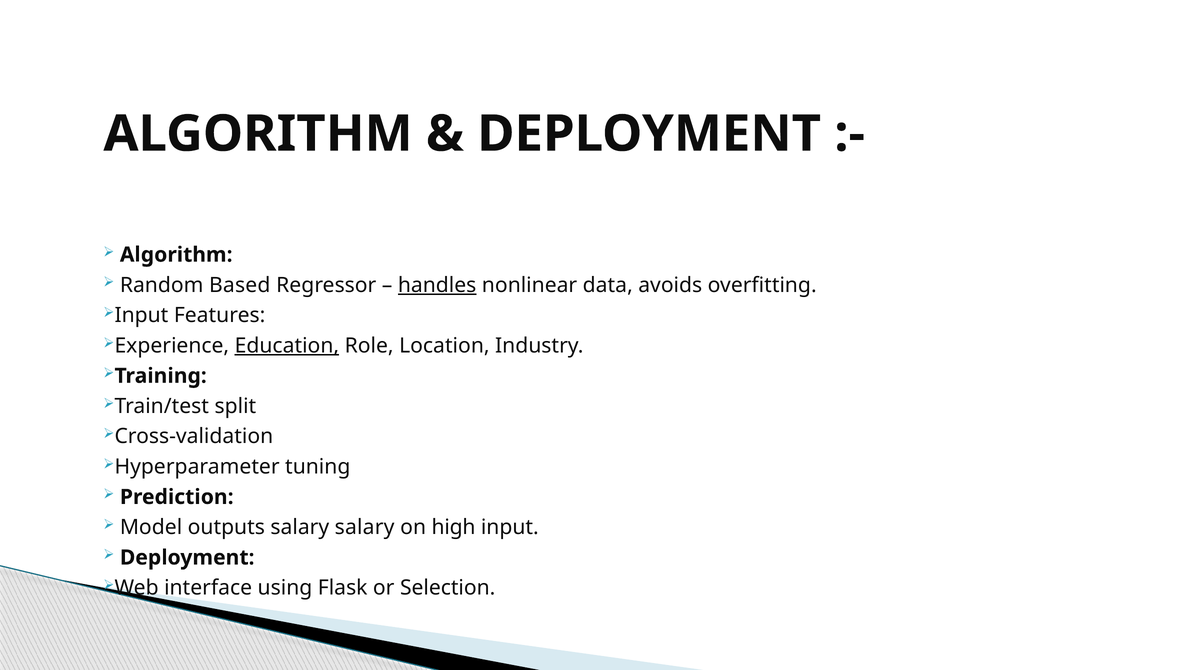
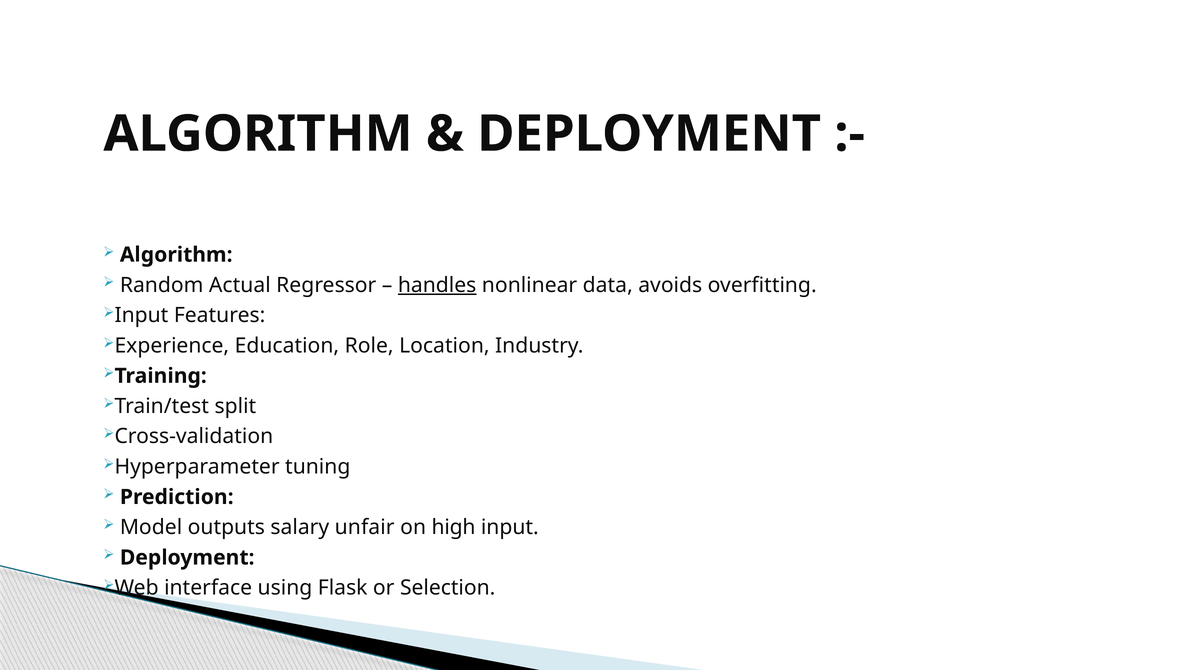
Based: Based -> Actual
Education underline: present -> none
salary salary: salary -> unfair
